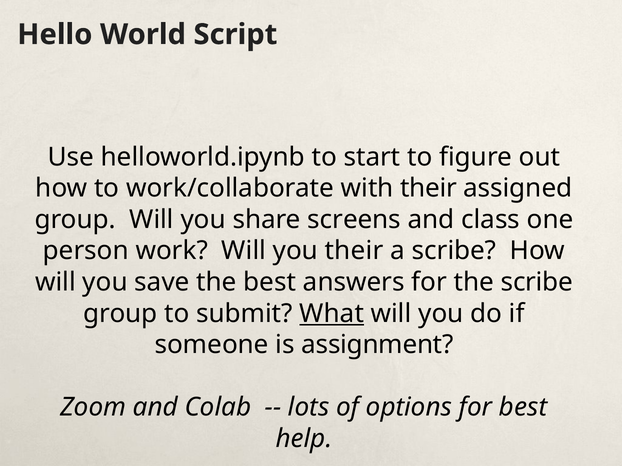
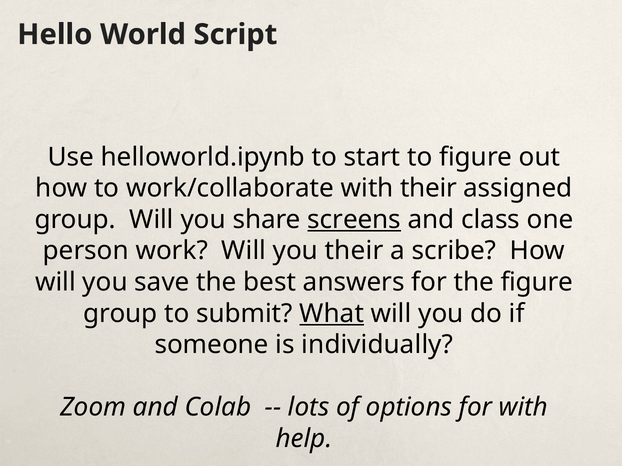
screens underline: none -> present
the scribe: scribe -> figure
assignment: assignment -> individually
for best: best -> with
